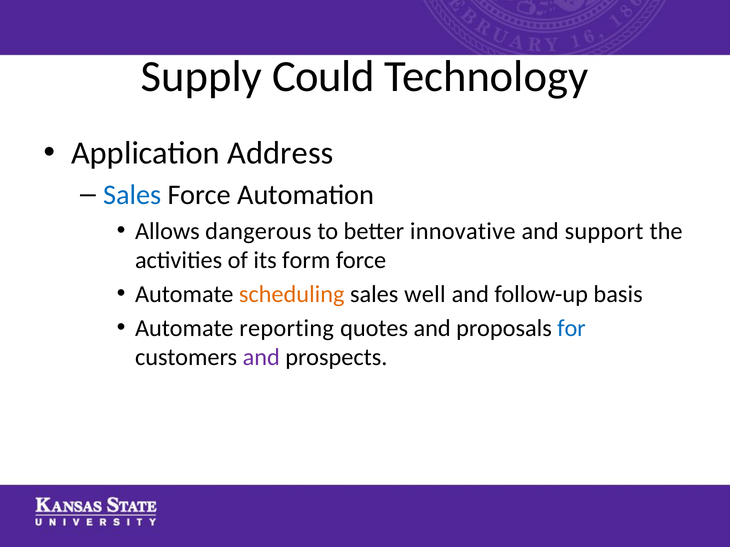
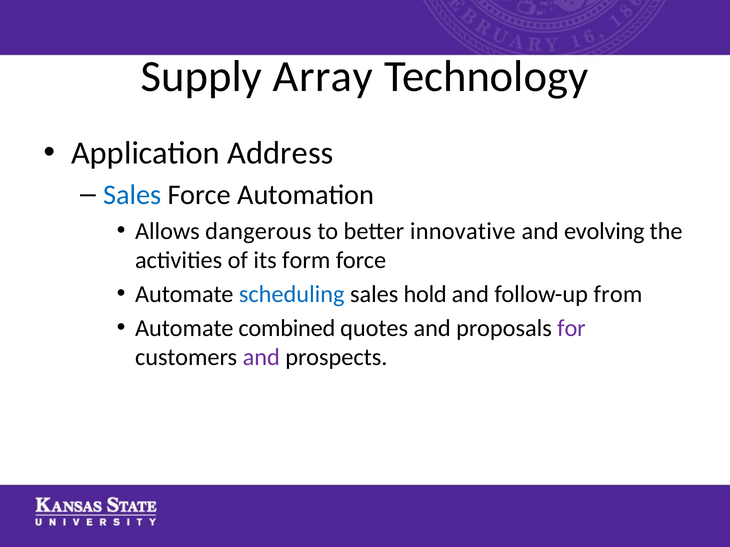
Could: Could -> Array
support: support -> evolving
scheduling colour: orange -> blue
well: well -> hold
basis: basis -> from
reporting: reporting -> combined
for colour: blue -> purple
